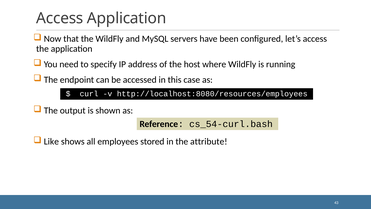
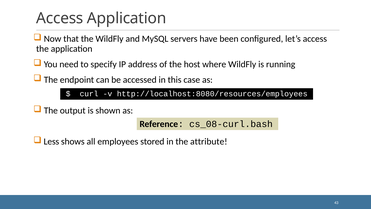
cs_54-curl.bash: cs_54-curl.bash -> cs_08-curl.bash
Like: Like -> Less
